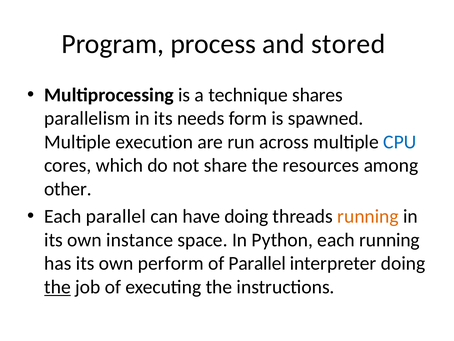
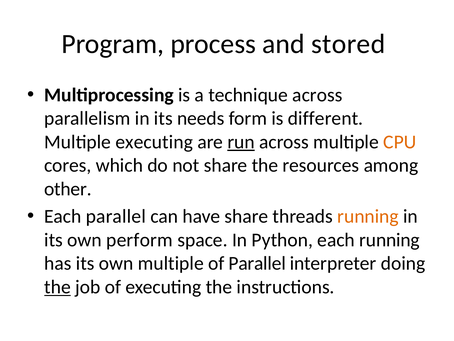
technique shares: shares -> across
spawned: spawned -> different
Multiple execution: execution -> executing
run underline: none -> present
CPU colour: blue -> orange
have doing: doing -> share
instance: instance -> perform
own perform: perform -> multiple
